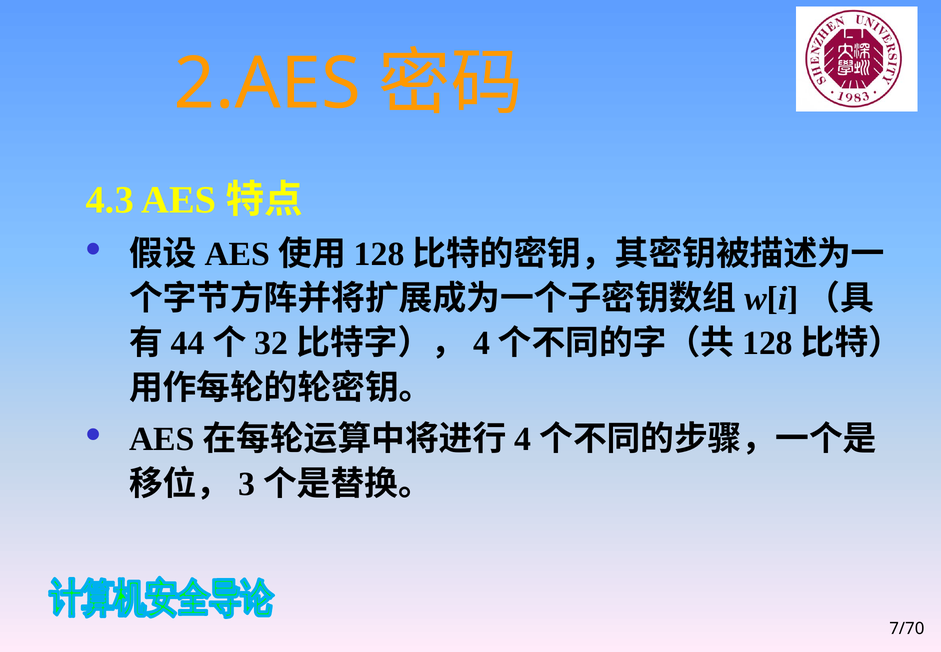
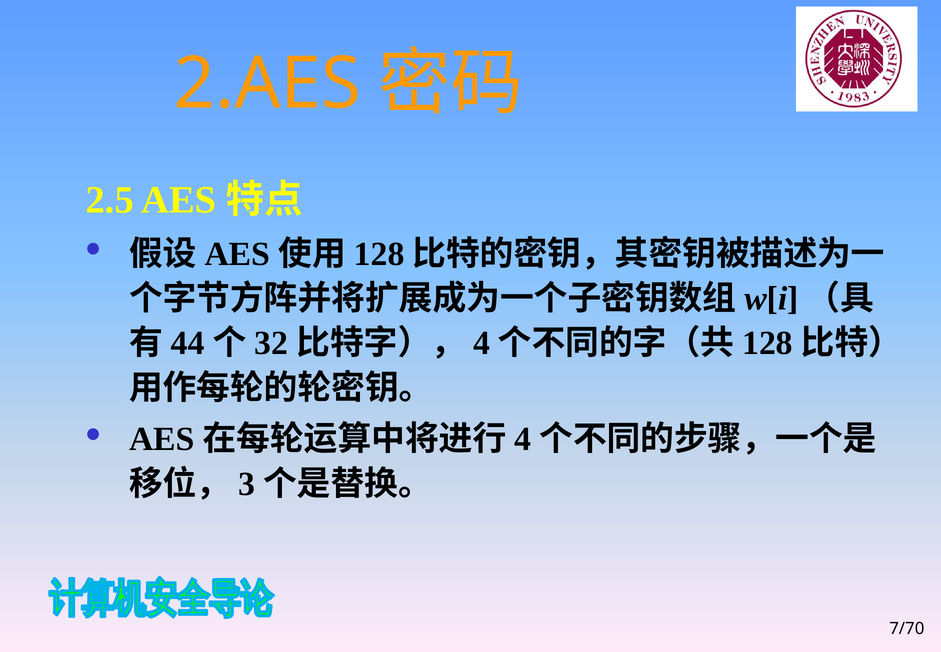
4.3: 4.3 -> 2.5
